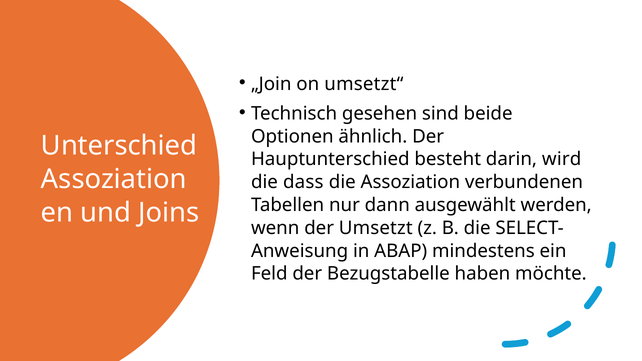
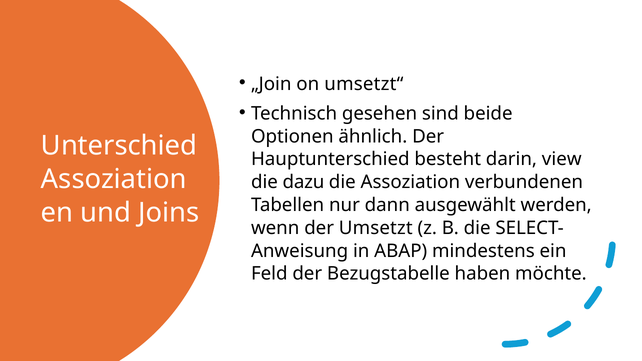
wird: wird -> view
dass: dass -> dazu
